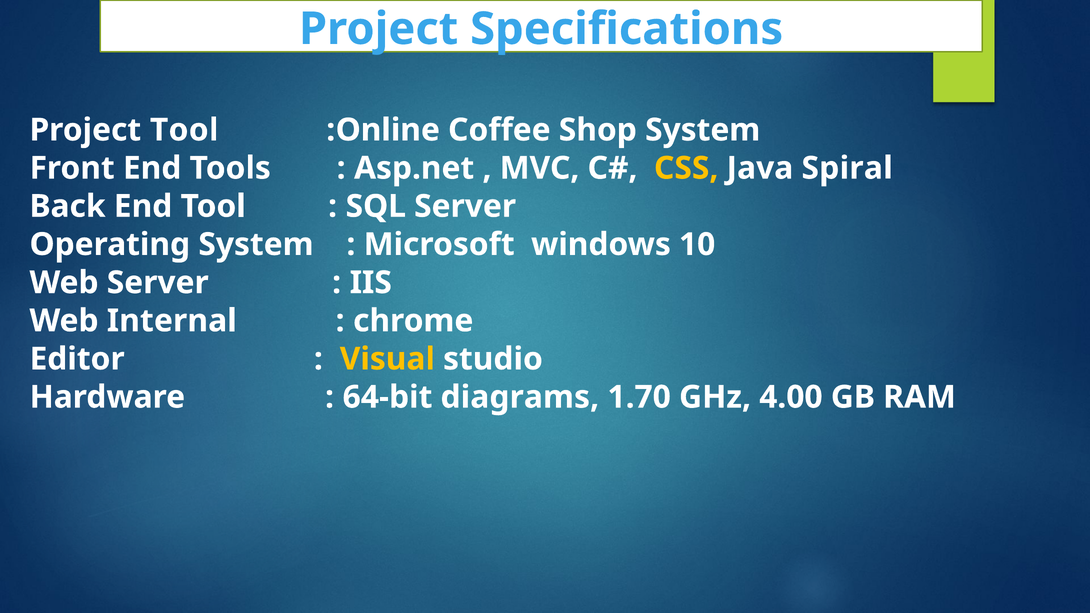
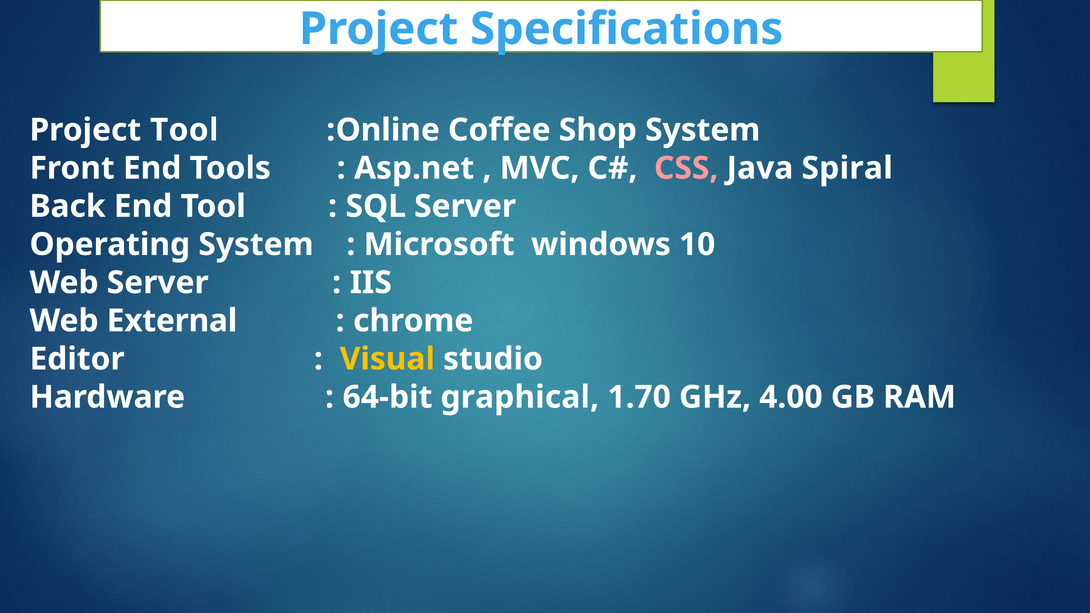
CSS colour: yellow -> pink
Internal: Internal -> External
diagrams: diagrams -> graphical
